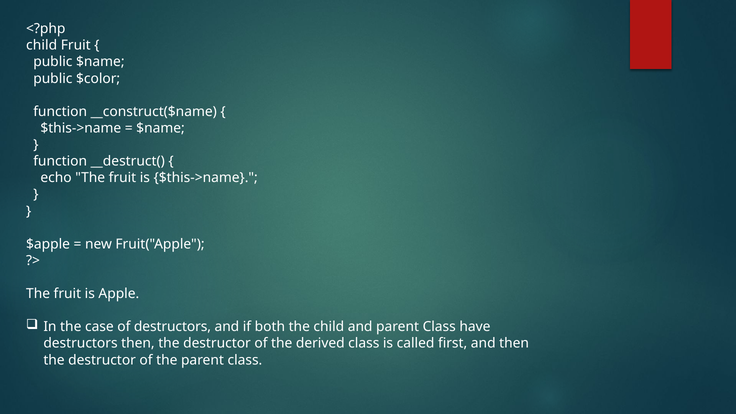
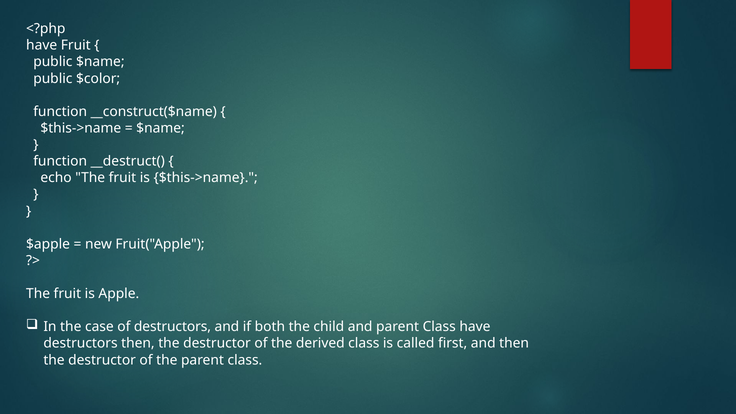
child at (42, 45): child -> have
